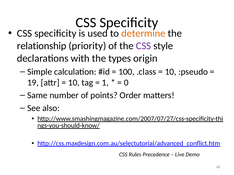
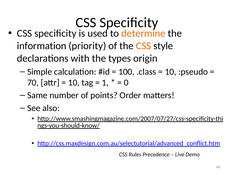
relationship: relationship -> information
CSS at (144, 46) colour: purple -> orange
19: 19 -> 70
